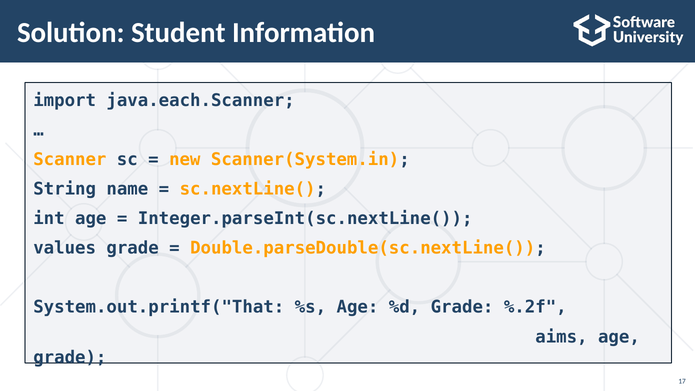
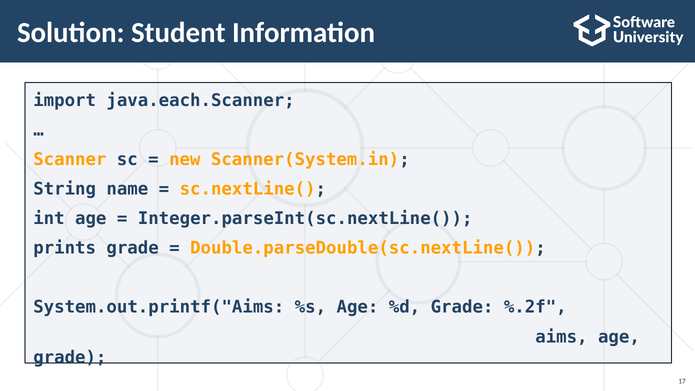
values: values -> prints
System.out.printf("That: System.out.printf("That -> System.out.printf("Aims
